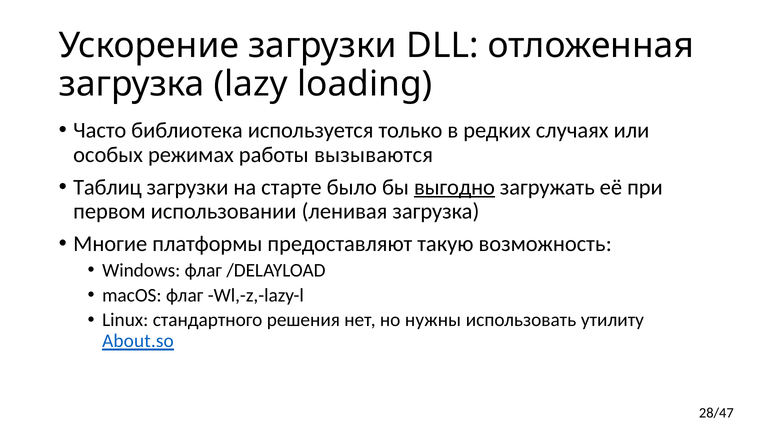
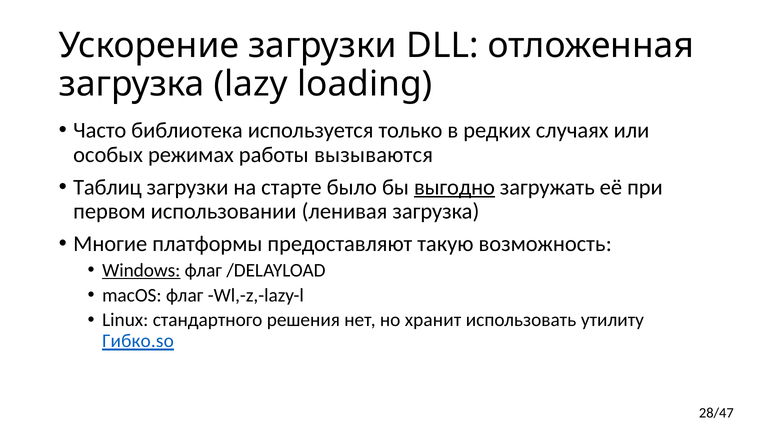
Windows underline: none -> present
нужны: нужны -> хранит
About.so: About.so -> Гибко.so
